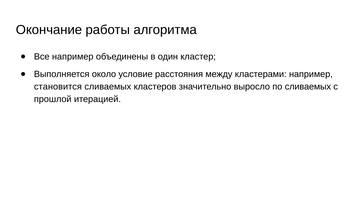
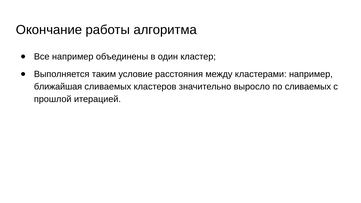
около: около -> таким
становится: становится -> ближайшая
